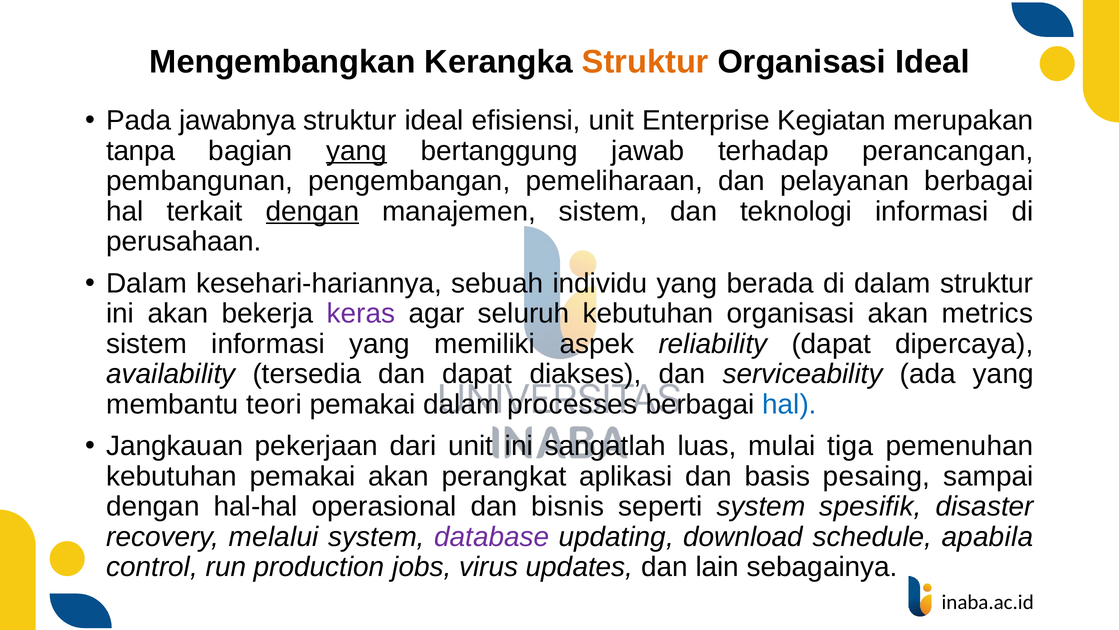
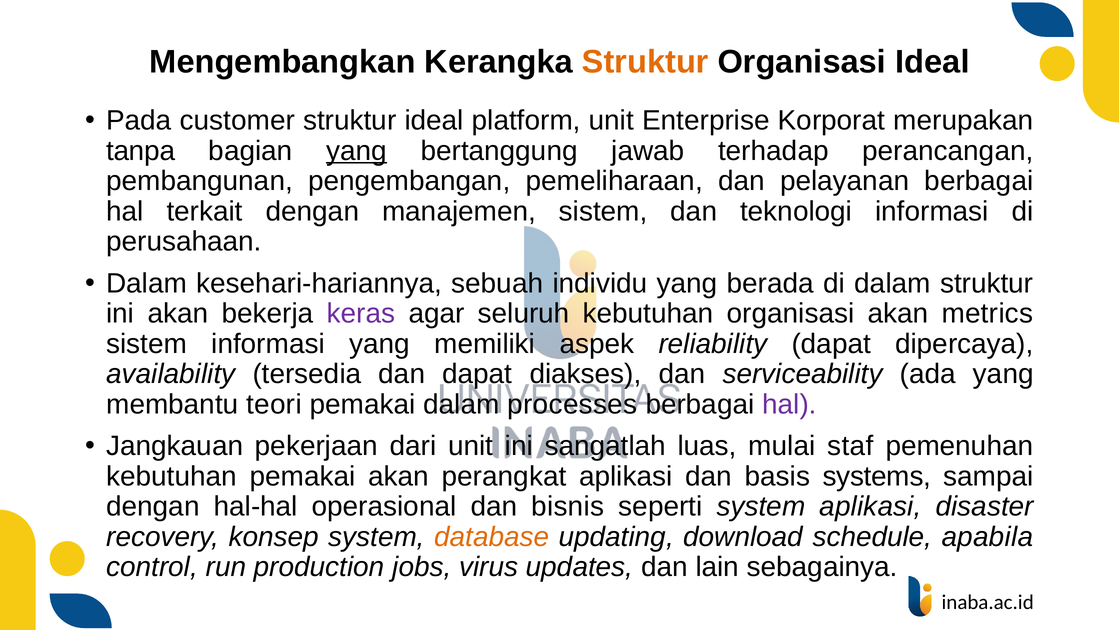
jawabnya: jawabnya -> customer
efisiensi: efisiensi -> platform
Kegiatan: Kegiatan -> Korporat
dengan at (312, 211) underline: present -> none
hal at (789, 404) colour: blue -> purple
tiga: tiga -> staf
pesaing: pesaing -> systems
system spesifik: spesifik -> aplikasi
melalui: melalui -> konsep
database colour: purple -> orange
